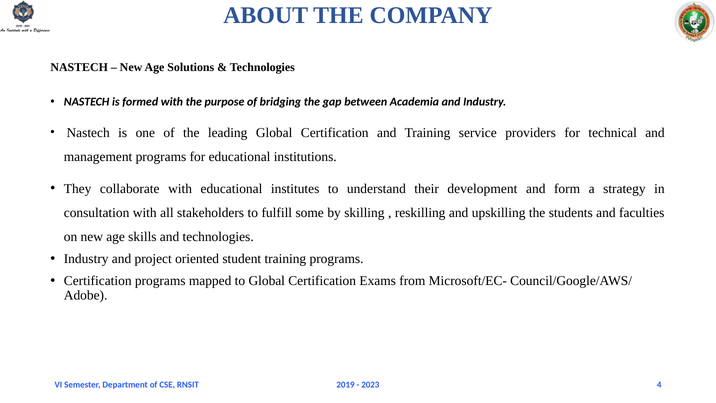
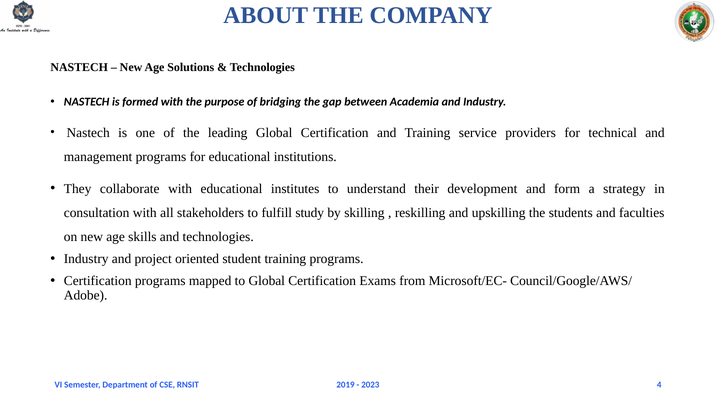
some: some -> study
